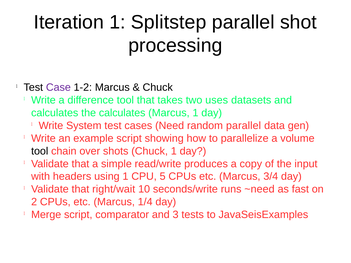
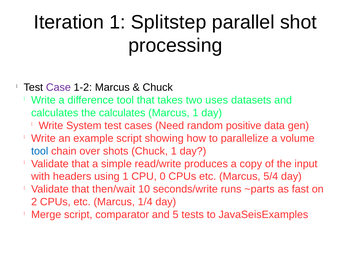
random parallel: parallel -> positive
tool at (40, 151) colour: black -> blue
5: 5 -> 0
3/4: 3/4 -> 5/4
right/wait: right/wait -> then/wait
~need: ~need -> ~parts
3: 3 -> 5
